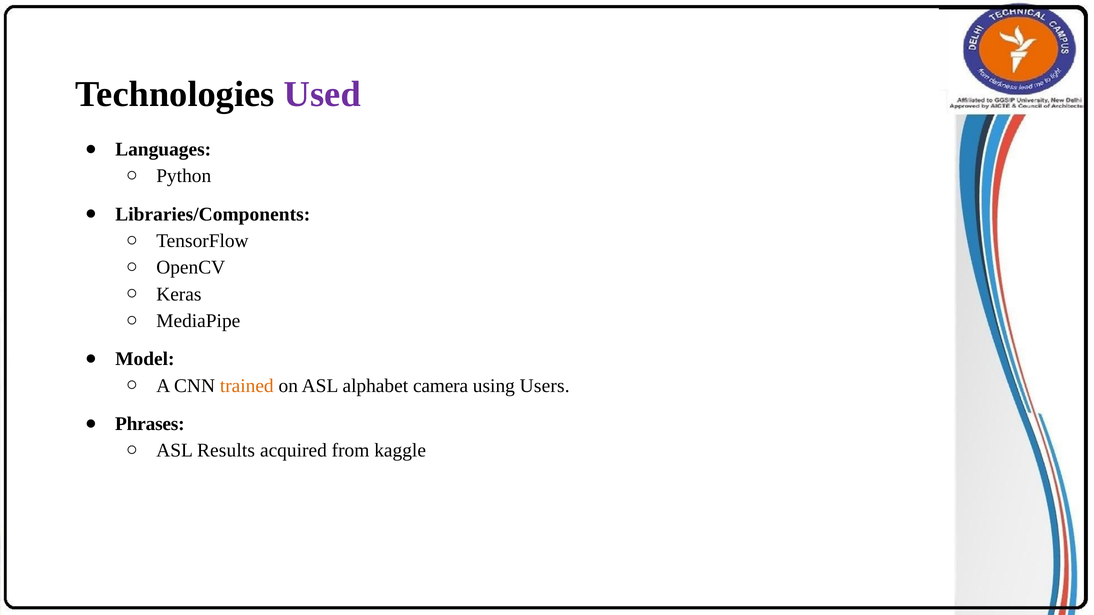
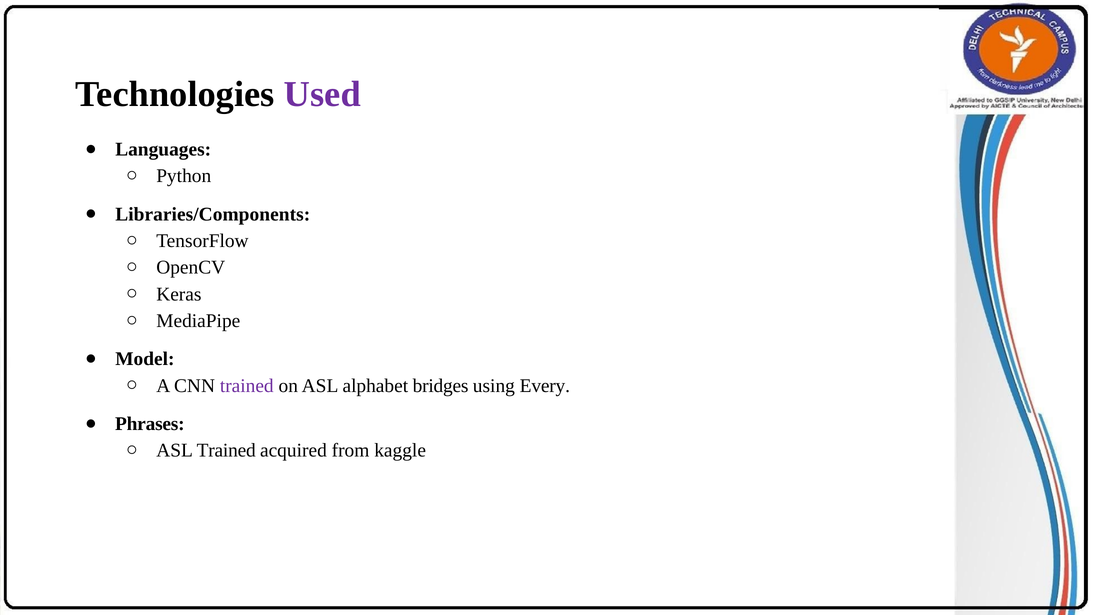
trained at (247, 386) colour: orange -> purple
camera: camera -> bridges
Users: Users -> Every
ASL Results: Results -> Trained
